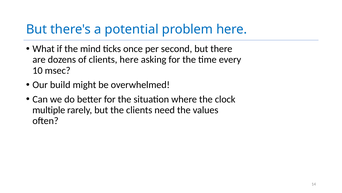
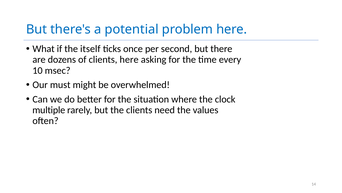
mind: mind -> itself
build: build -> must
